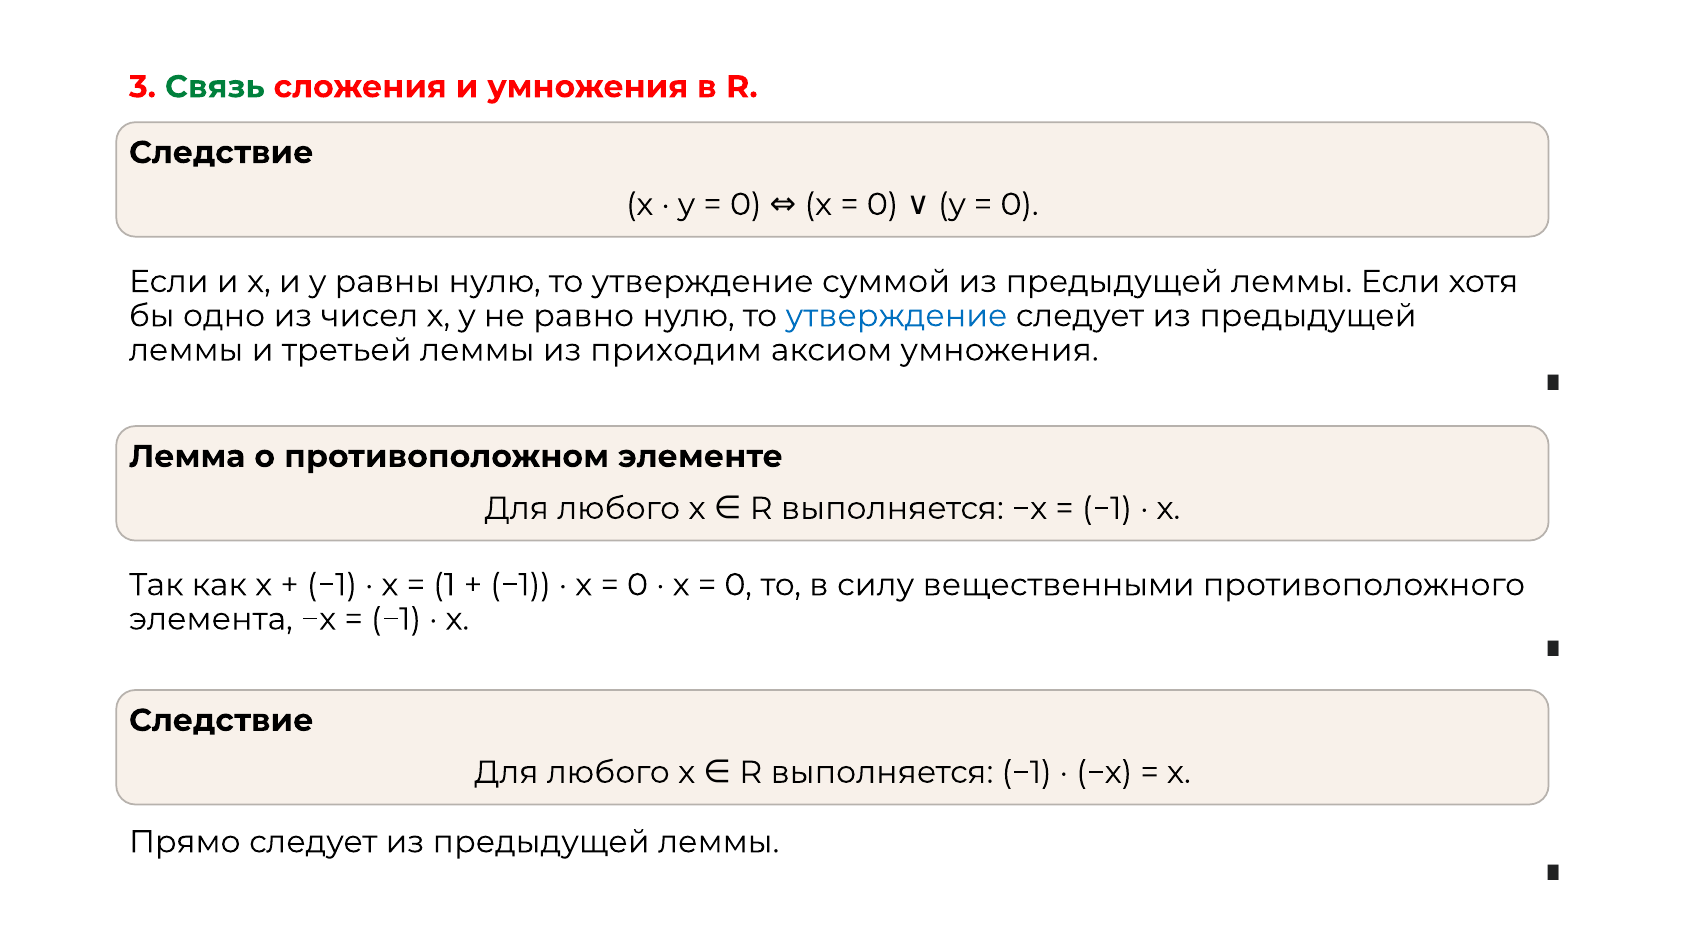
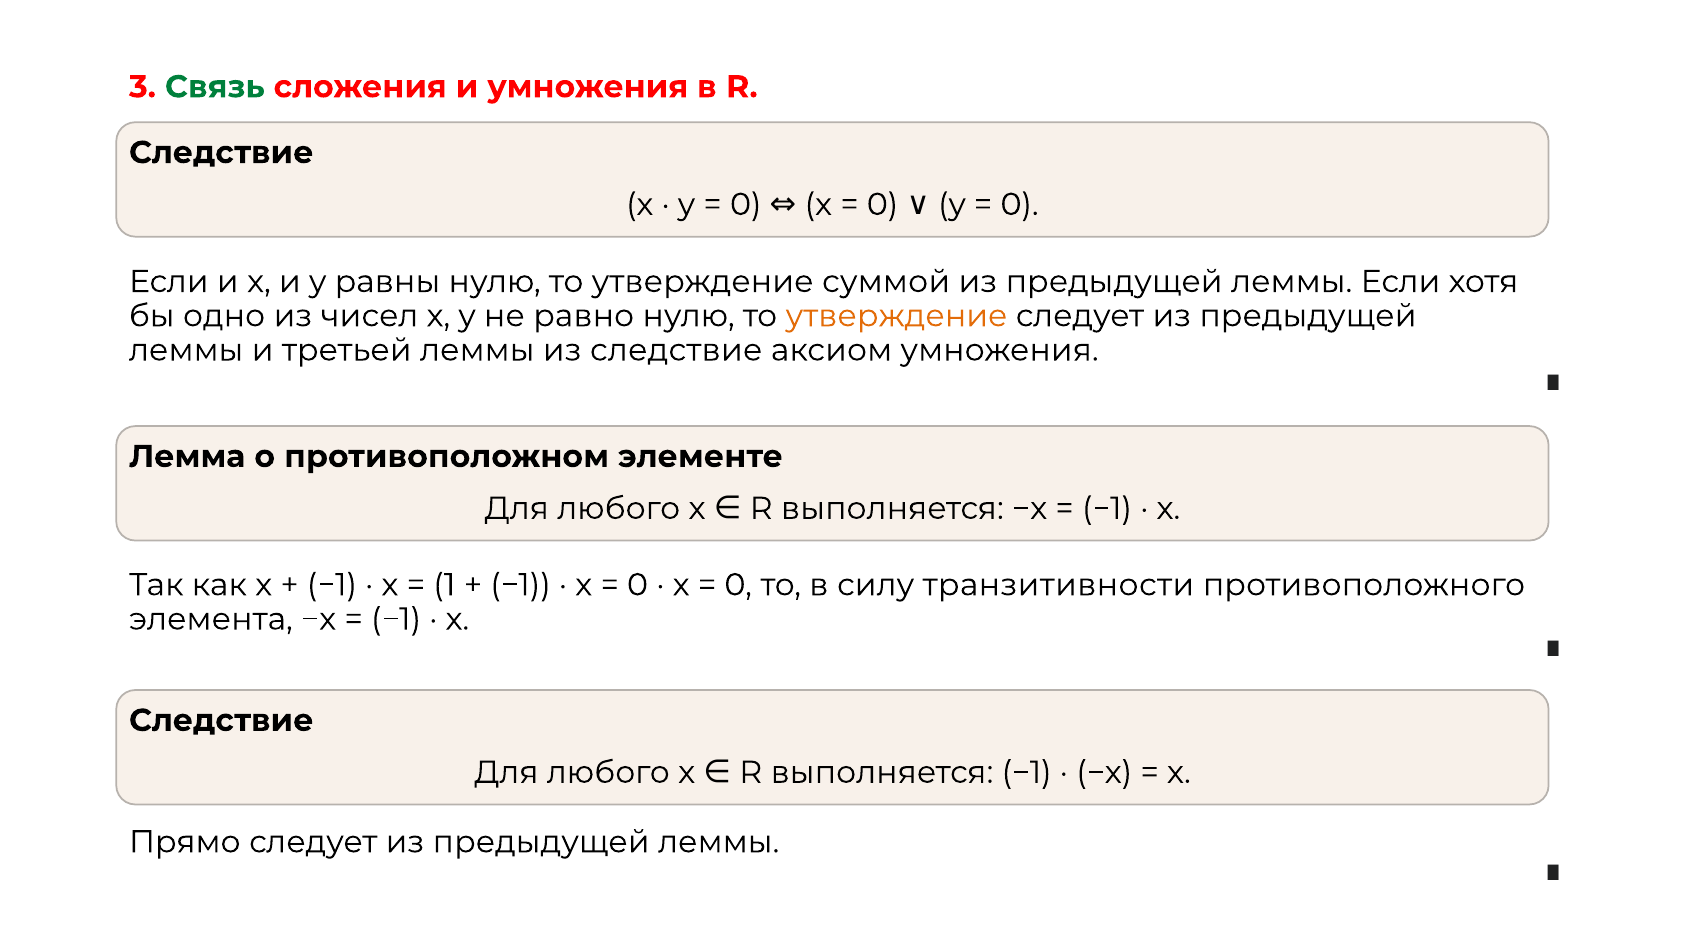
утверждение at (897, 316) colour: blue -> orange
приходим: приходим -> следствие
вещественными: вещественными -> транзитивности
